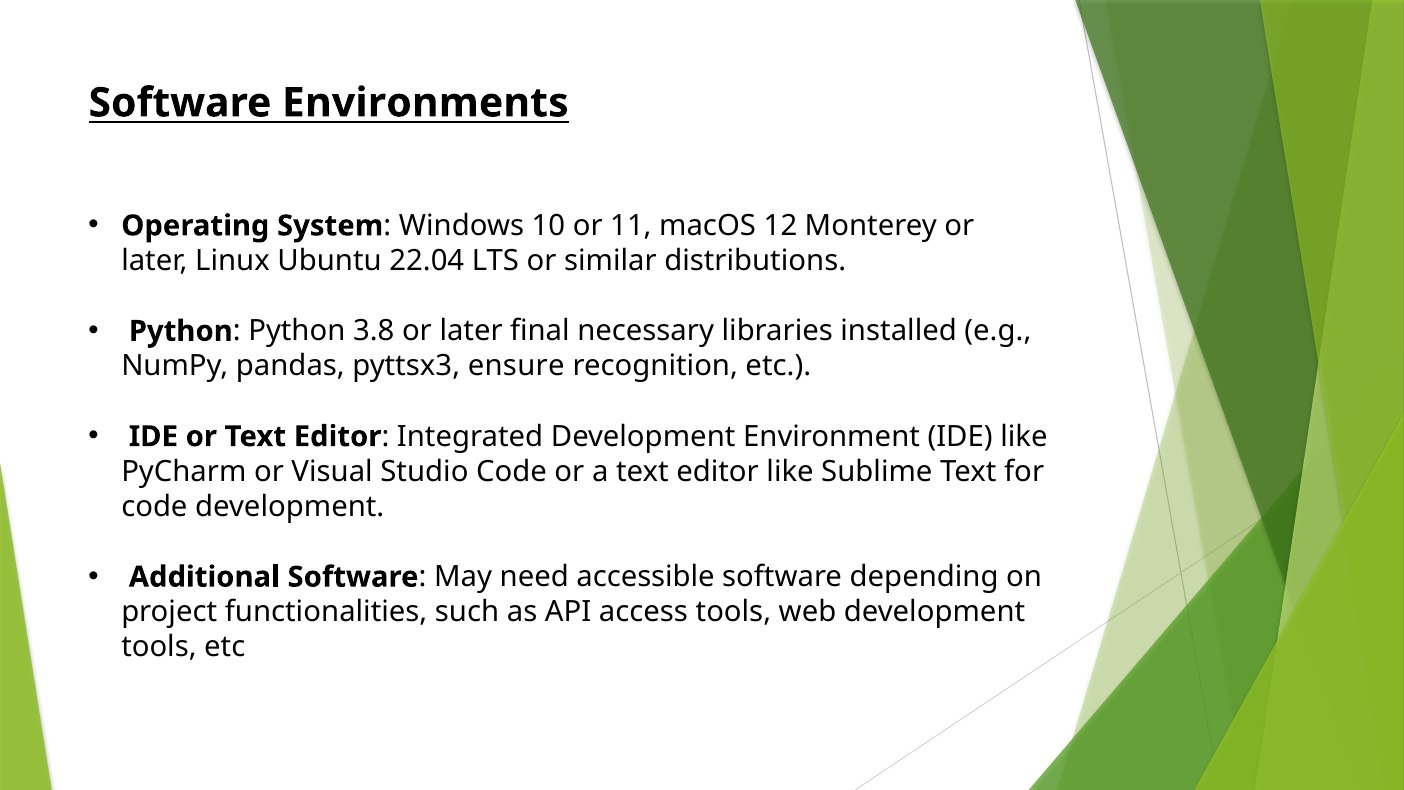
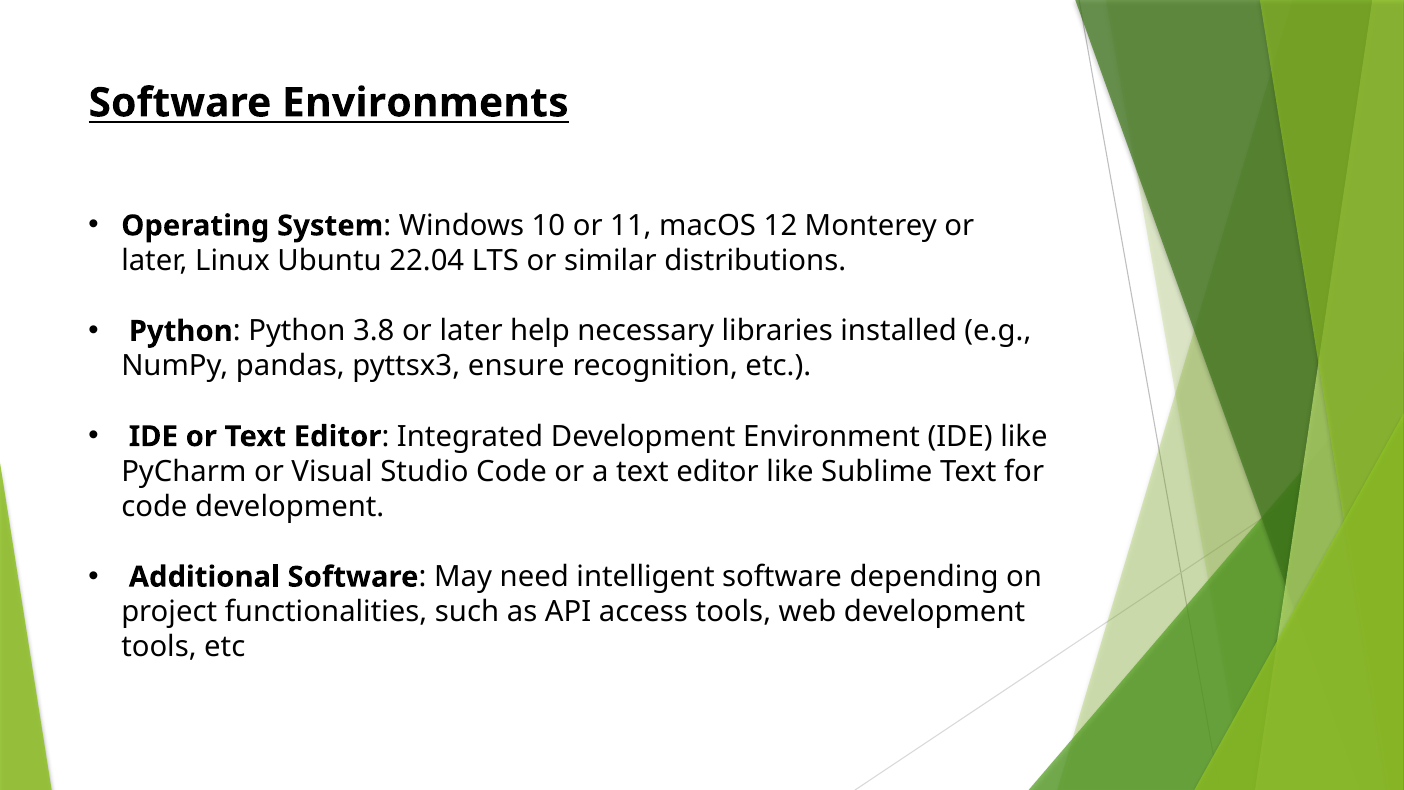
final: final -> help
accessible: accessible -> intelligent
